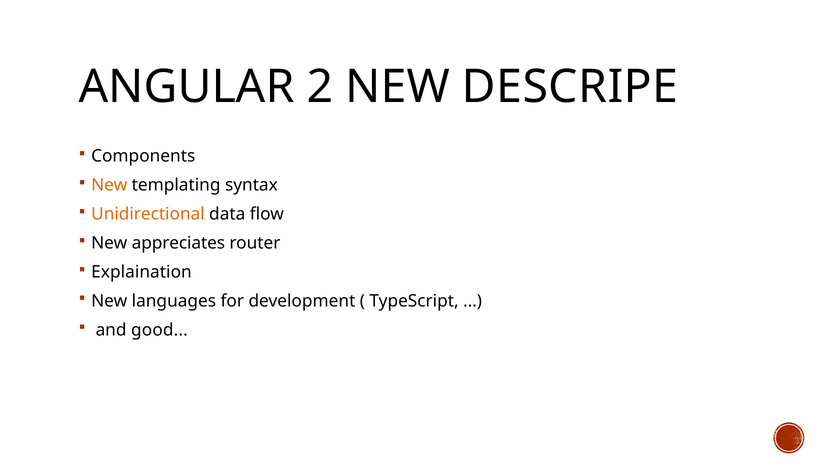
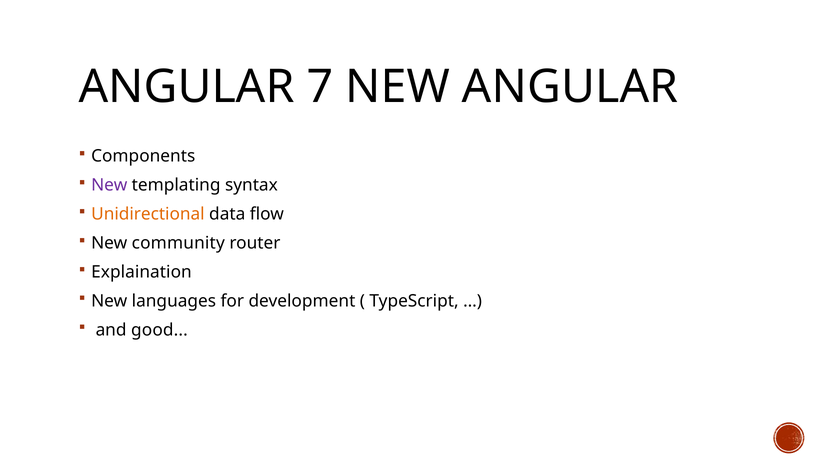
2: 2 -> 7
NEW DESCRIPE: DESCRIPE -> ANGULAR
New at (109, 185) colour: orange -> purple
appreciates: appreciates -> community
